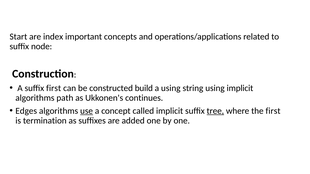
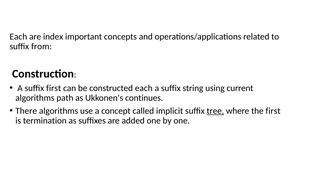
Start at (18, 37): Start -> Each
node: node -> from
constructed build: build -> each
using at (171, 88): using -> suffix
using implicit: implicit -> current
Edges: Edges -> There
use underline: present -> none
